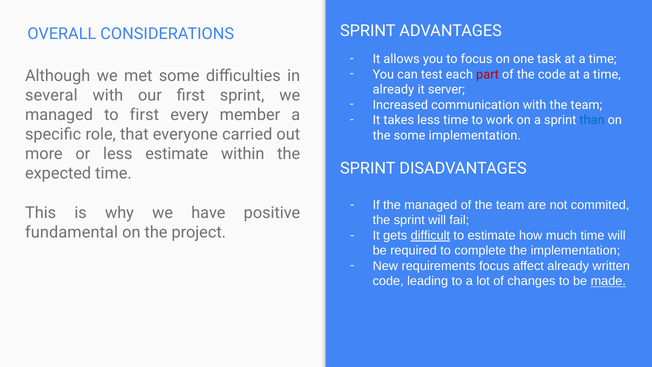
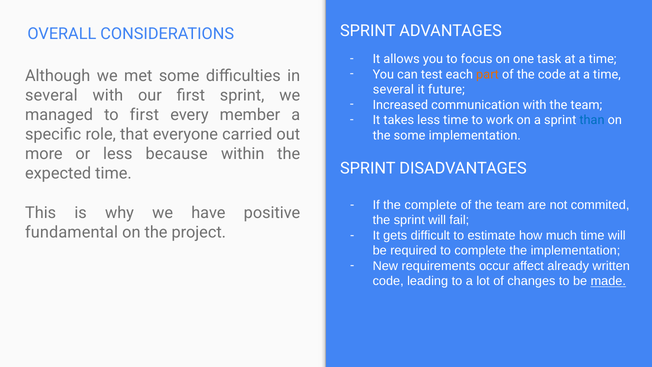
part colour: red -> orange
already at (393, 90): already -> several
server: server -> future
less estimate: estimate -> because
the managed: managed -> complete
difficult underline: present -> none
requirements focus: focus -> occur
